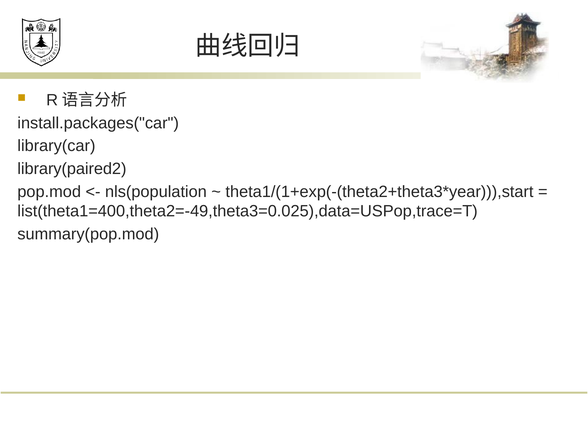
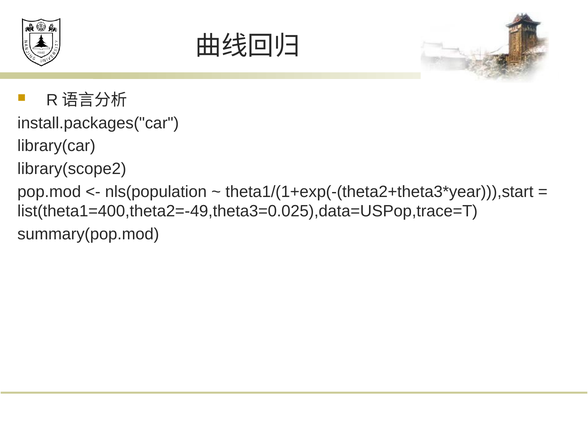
library(paired2: library(paired2 -> library(scope2
